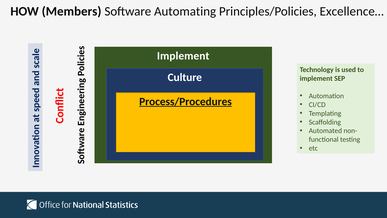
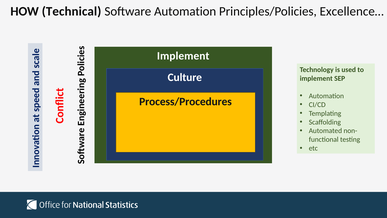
Members: Members -> Technical
Software Automating: Automating -> Automation
Process/Procedures underline: present -> none
